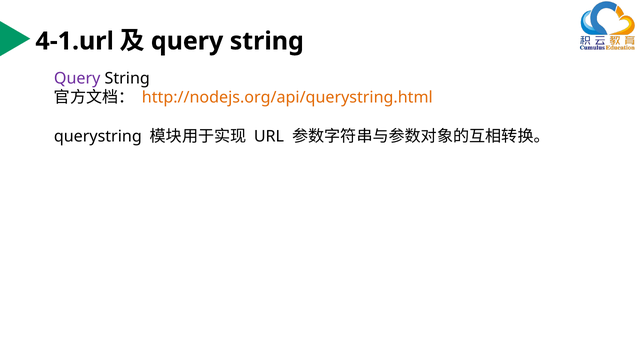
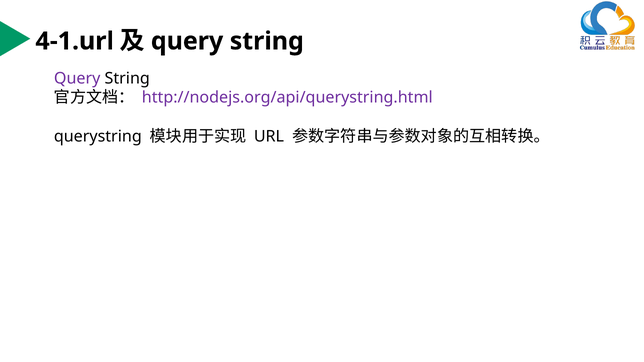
http://nodejs.org/api/querystring.html colour: orange -> purple
